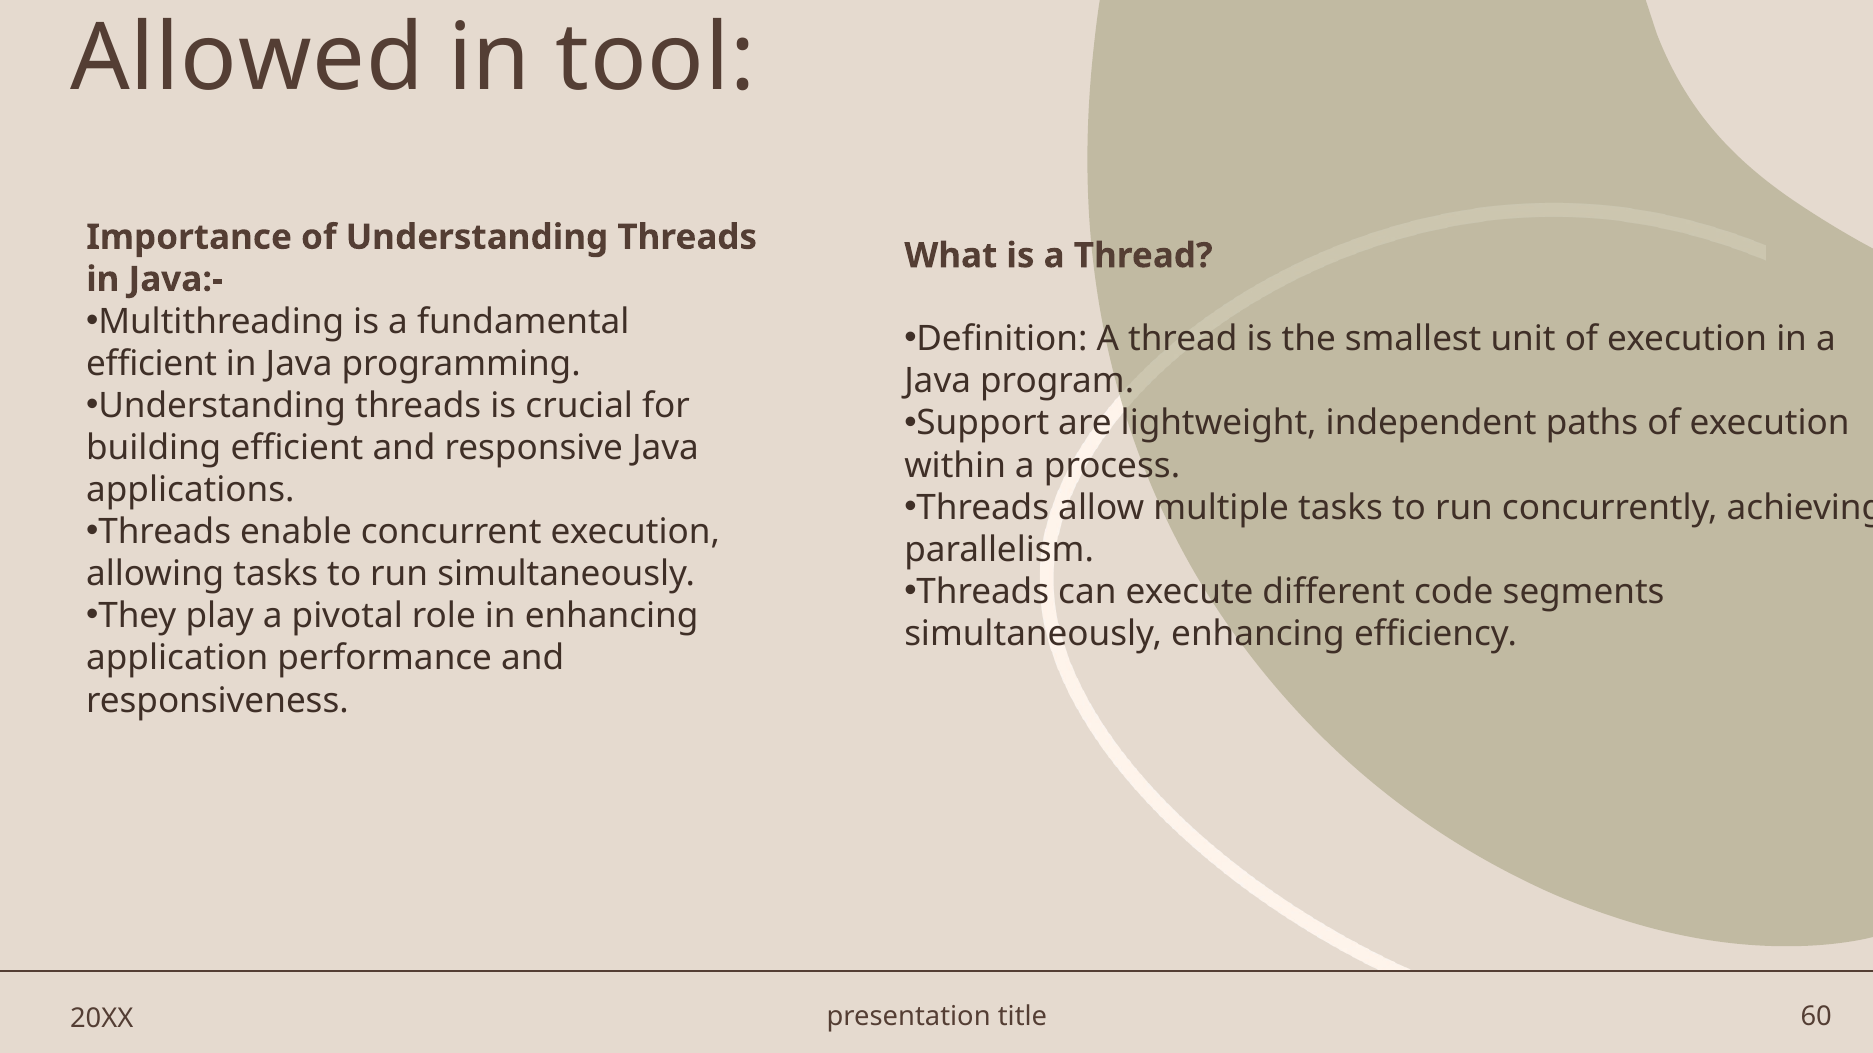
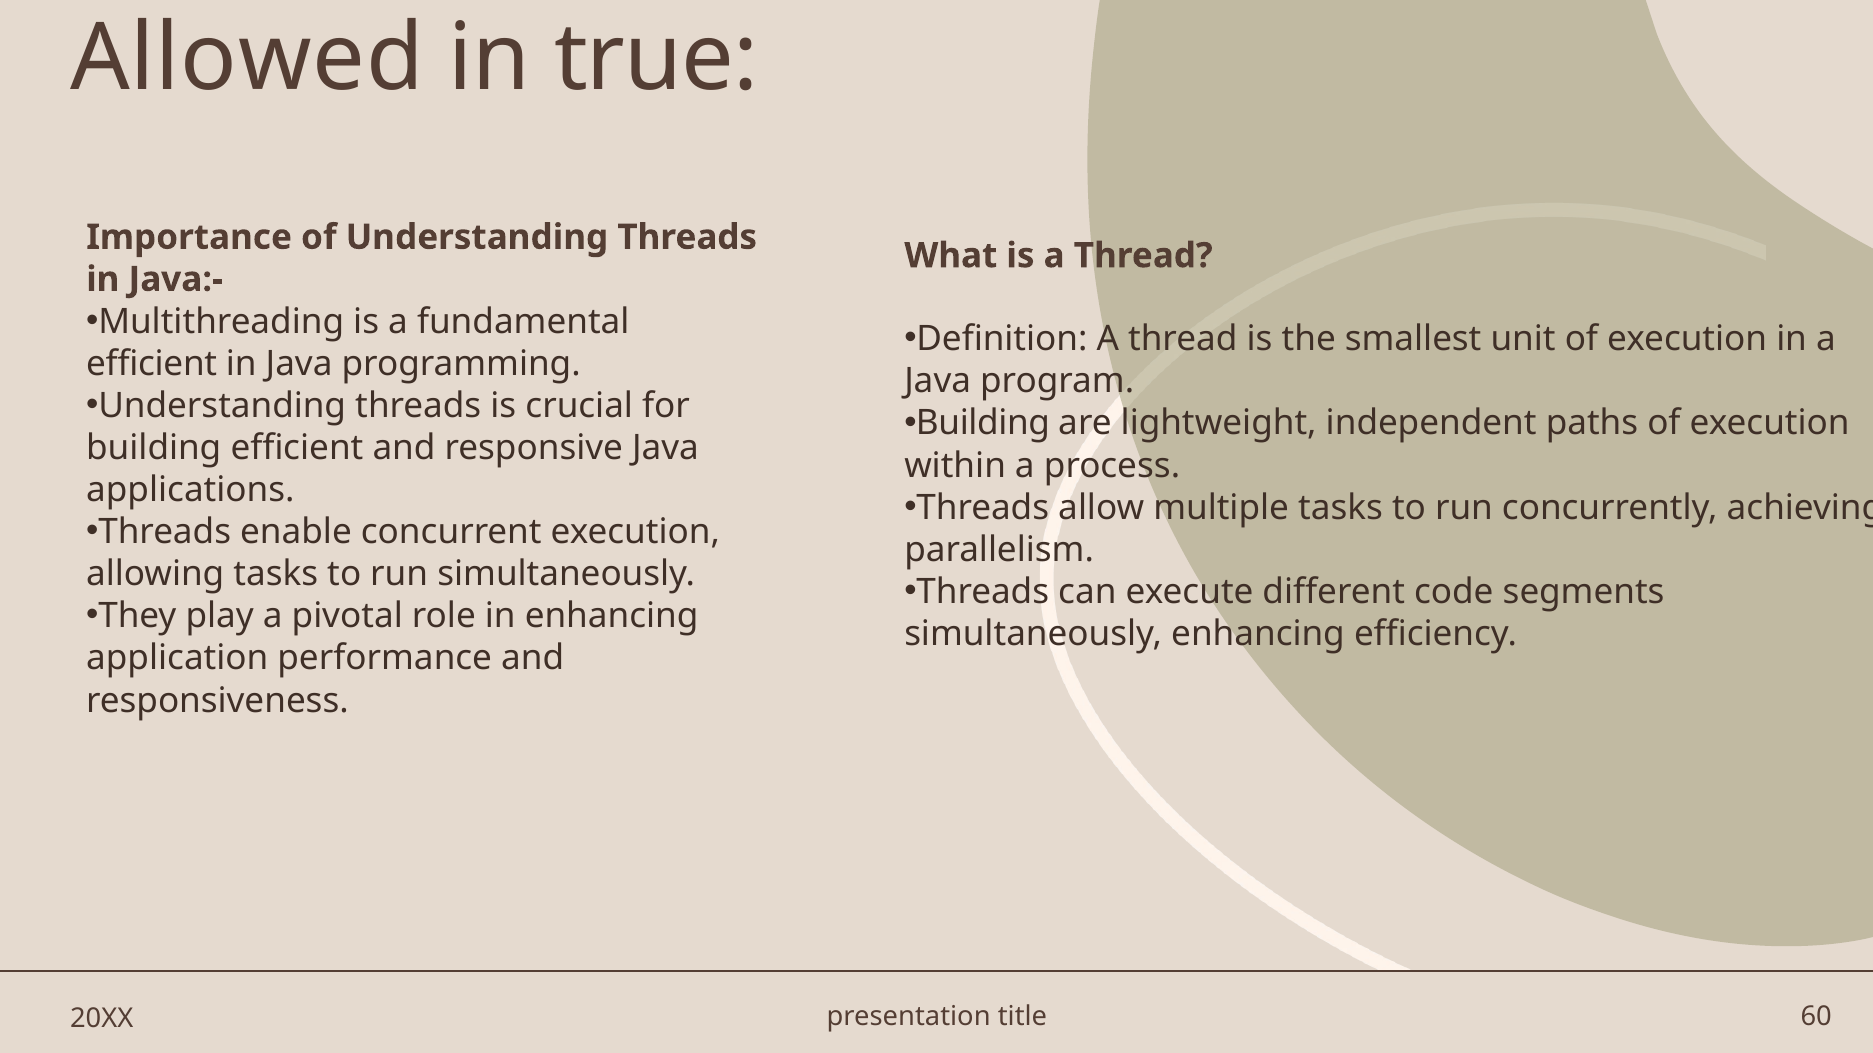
tool: tool -> true
Support at (983, 424): Support -> Building
